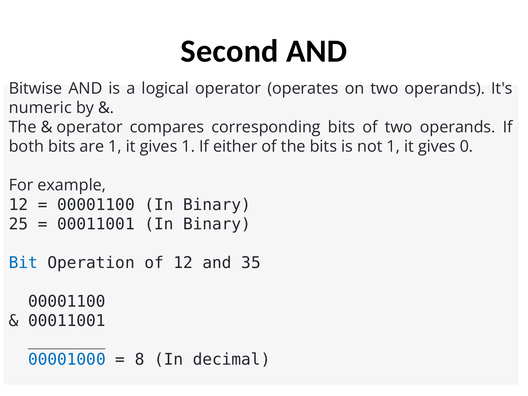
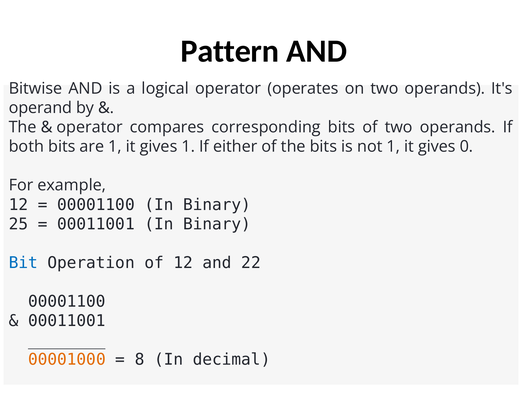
Second: Second -> Pattern
numeric: numeric -> operand
35: 35 -> 22
00001000 colour: blue -> orange
